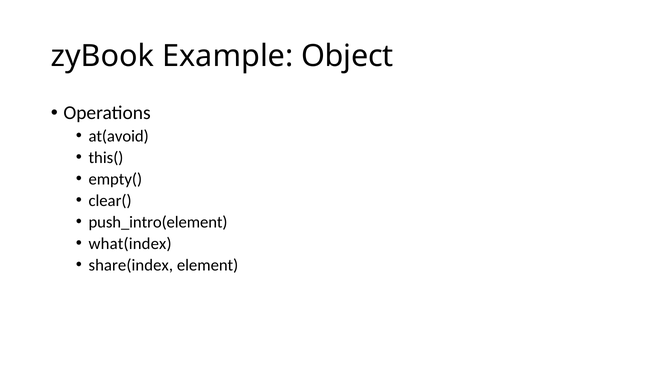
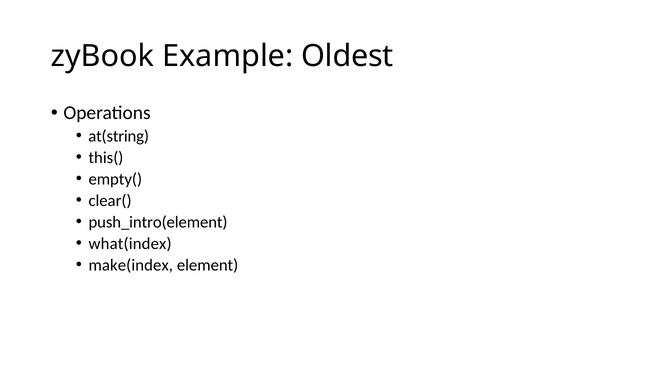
Object: Object -> Oldest
at(avoid: at(avoid -> at(string
share(index: share(index -> make(index
